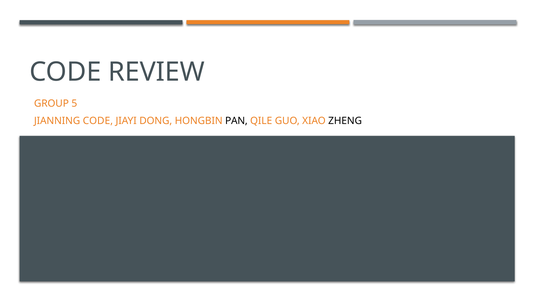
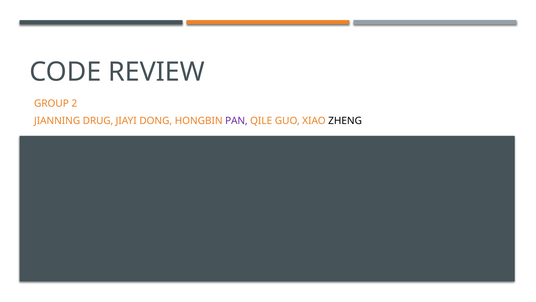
5: 5 -> 2
JIANNING CODE: CODE -> DRUG
PAN colour: black -> purple
